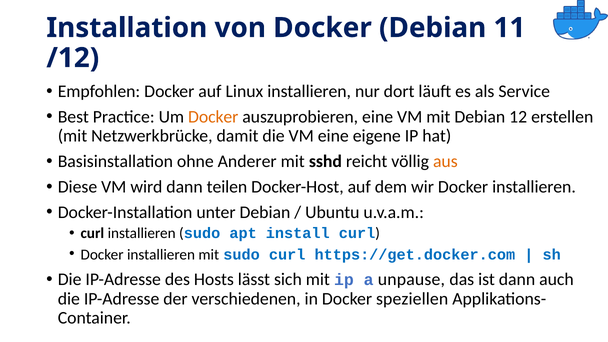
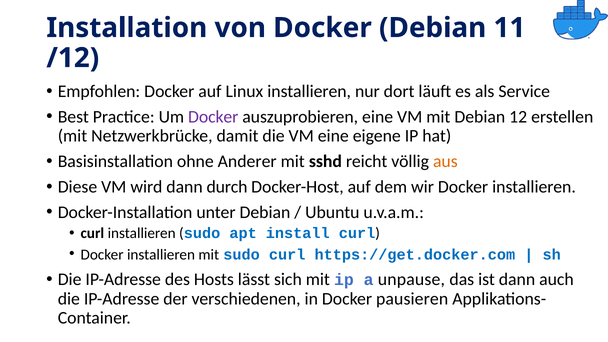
Docker at (213, 117) colour: orange -> purple
teilen: teilen -> durch
speziellen: speziellen -> pausieren
